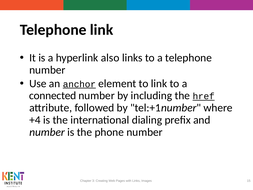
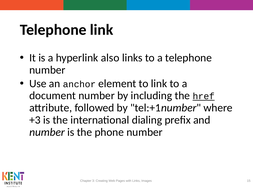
anchor underline: present -> none
connected: connected -> document
+4: +4 -> +3
